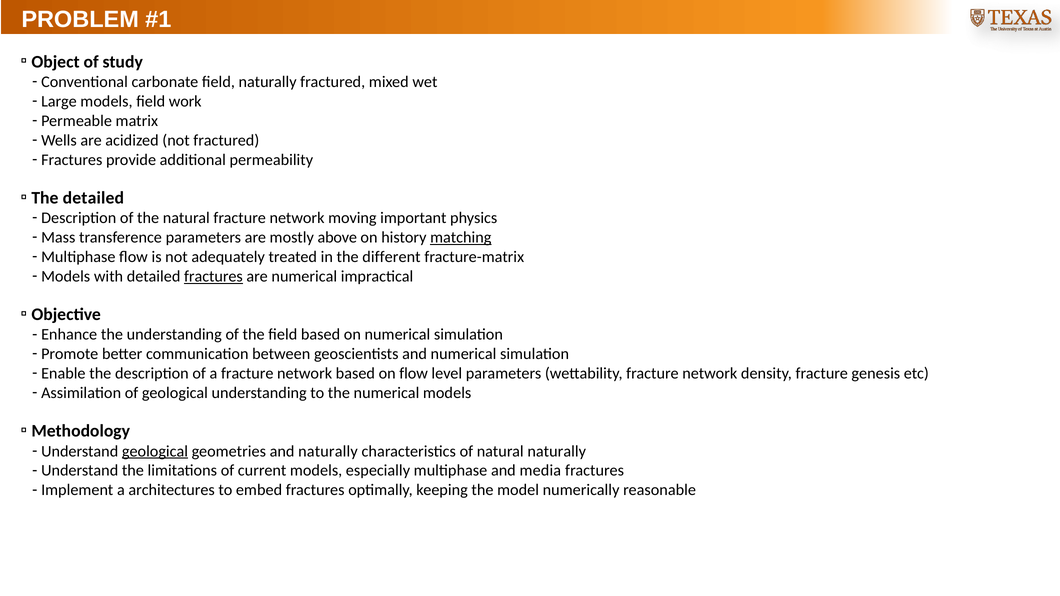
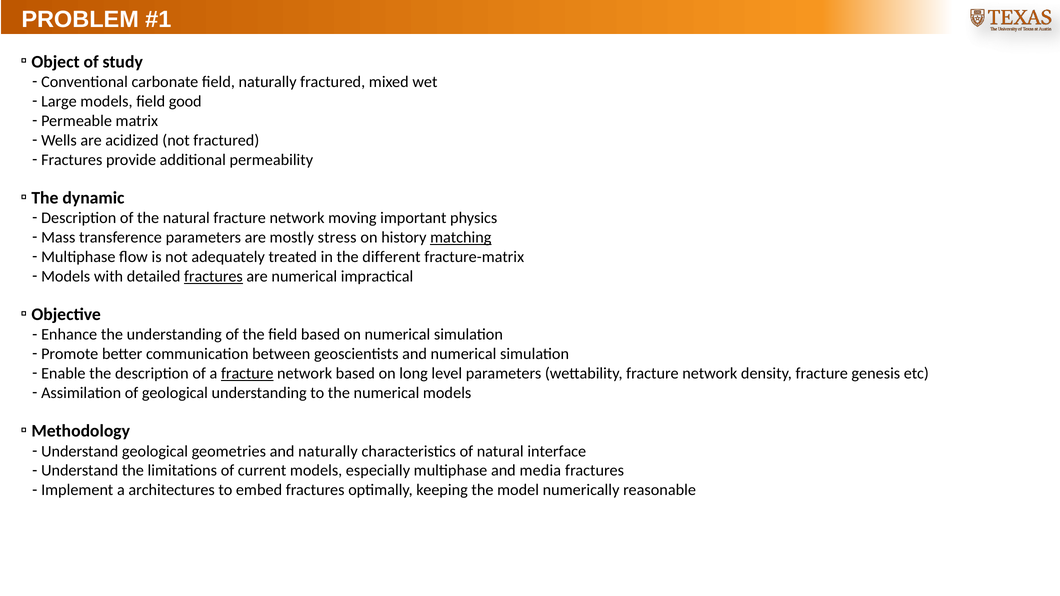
work: work -> good
The detailed: detailed -> dynamic
above: above -> stress
fracture at (247, 374) underline: none -> present
on flow: flow -> long
geological at (155, 451) underline: present -> none
natural naturally: naturally -> interface
